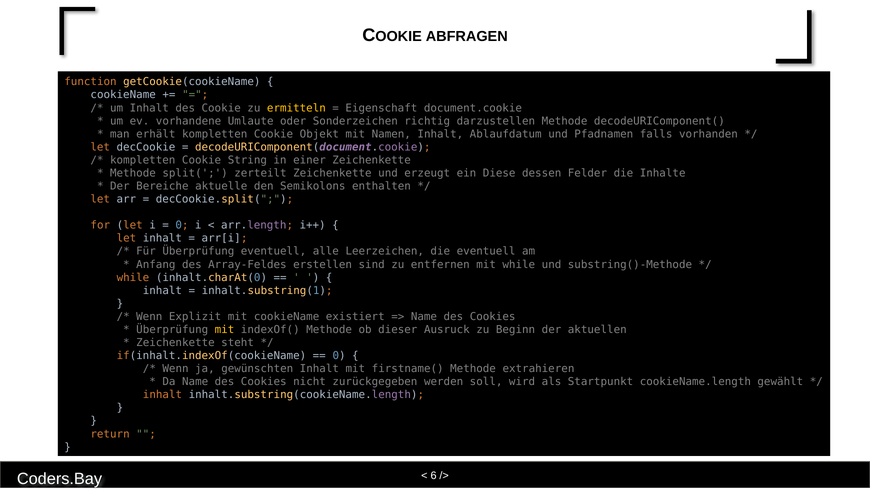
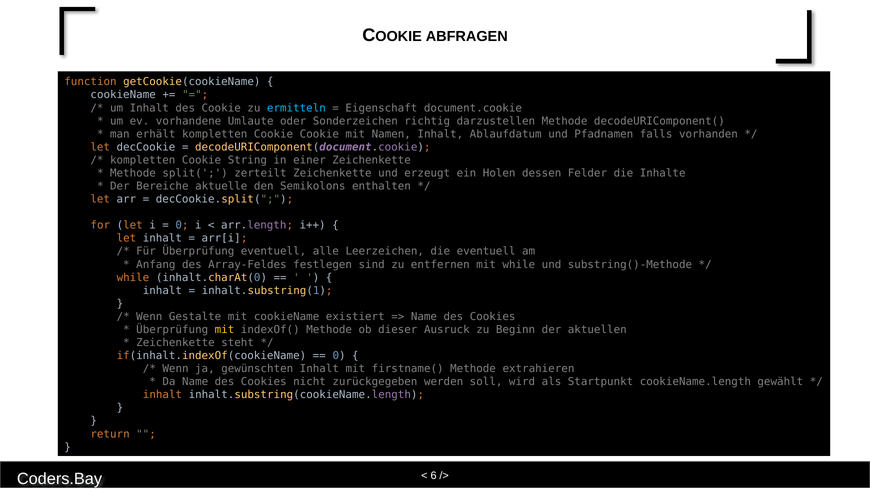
ermitteln colour: yellow -> light blue
Cookie Objekt: Objekt -> Cookie
Diese: Diese -> Holen
erstellen: erstellen -> festlegen
Explizit: Explizit -> Gestalte
